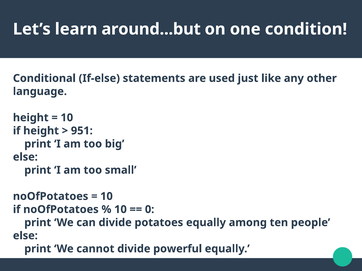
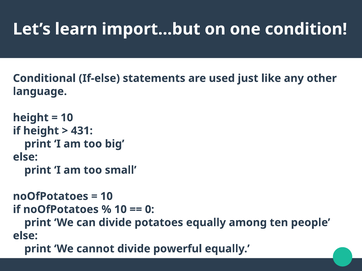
around...but: around...but -> import...but
951: 951 -> 431
